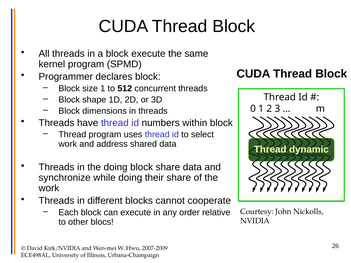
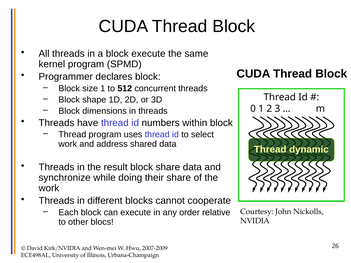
the doing: doing -> result
